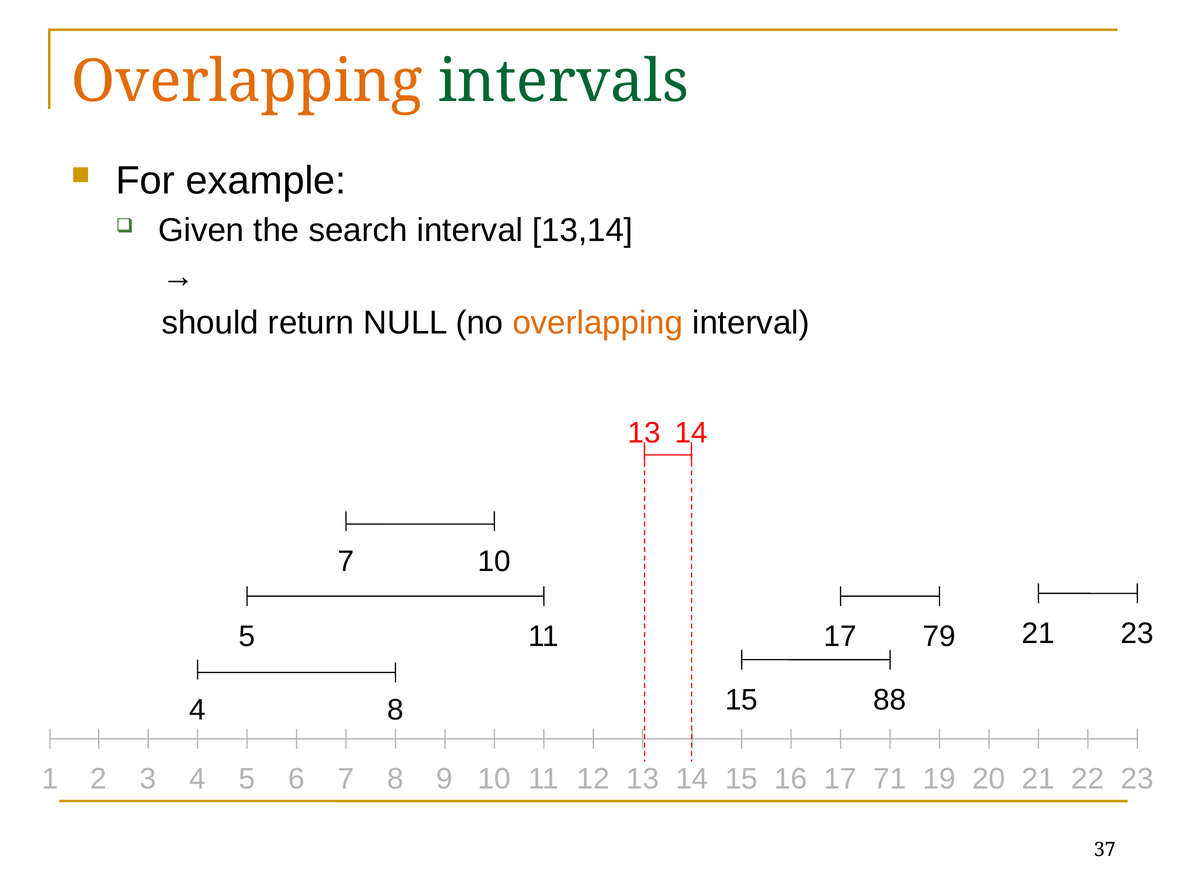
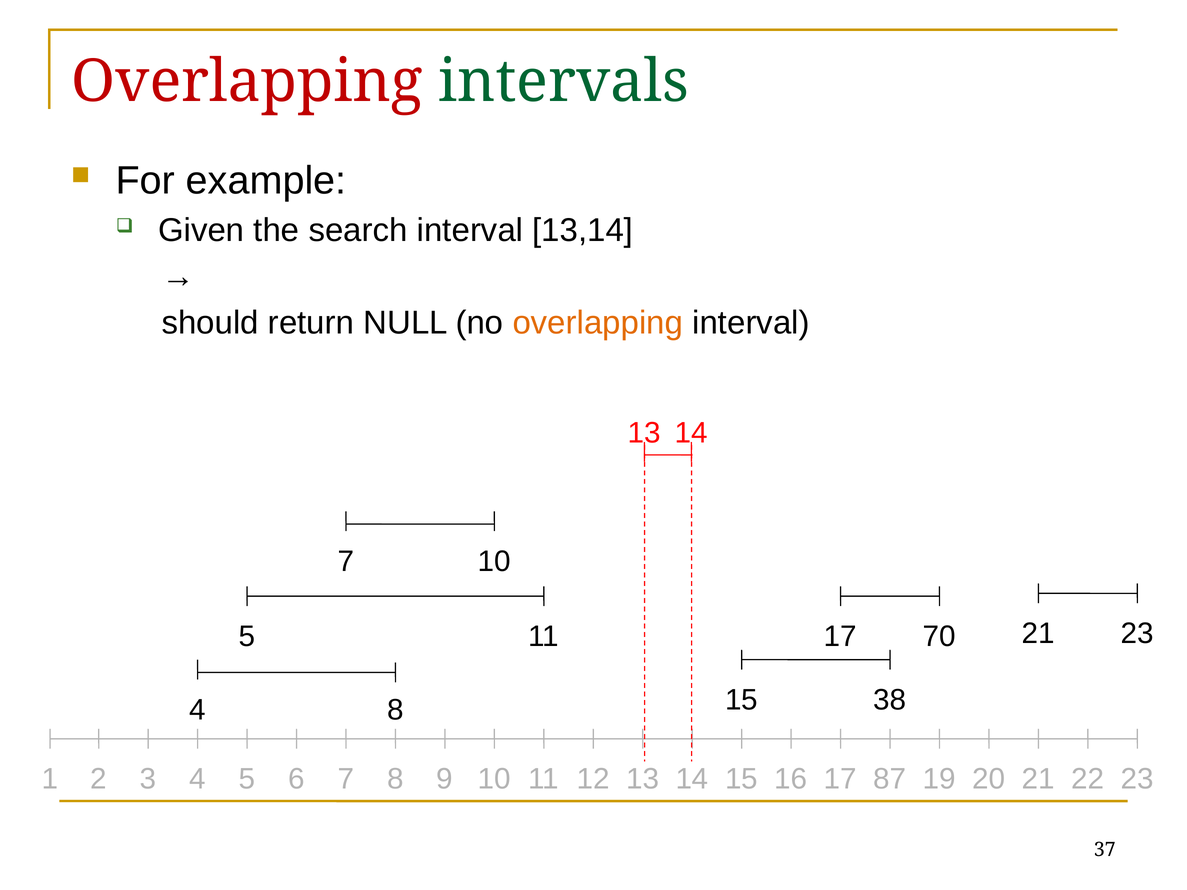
Overlapping at (247, 82) colour: orange -> red
79: 79 -> 70
88: 88 -> 38
71: 71 -> 87
